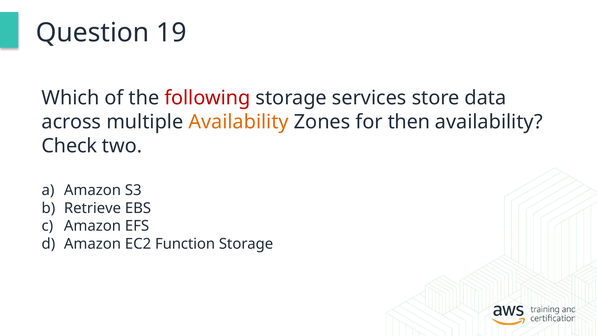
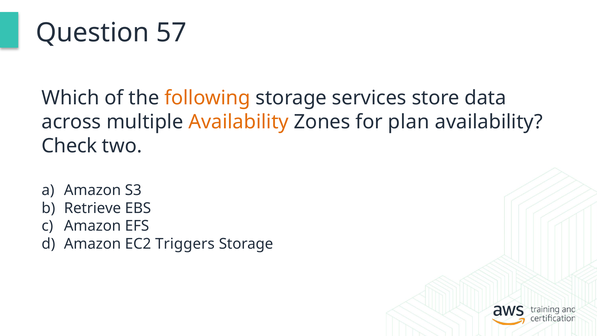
19: 19 -> 57
following colour: red -> orange
then: then -> plan
Function: Function -> Triggers
